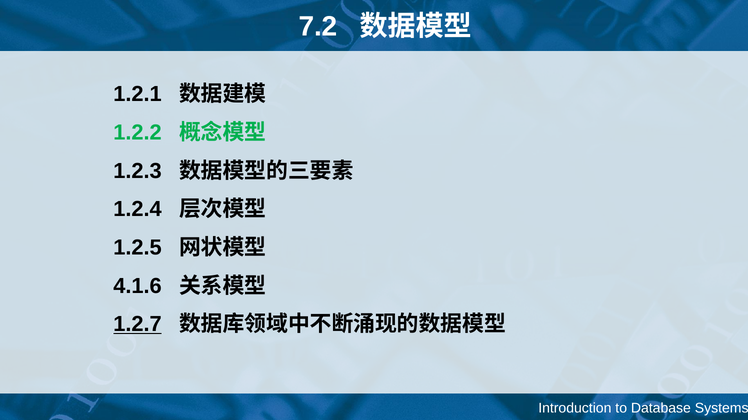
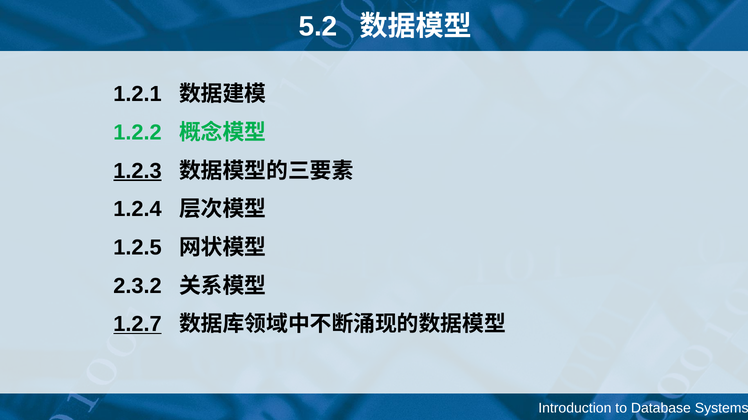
7.2: 7.2 -> 5.2
1.2.3 underline: none -> present
4.1.6: 4.1.6 -> 2.3.2
